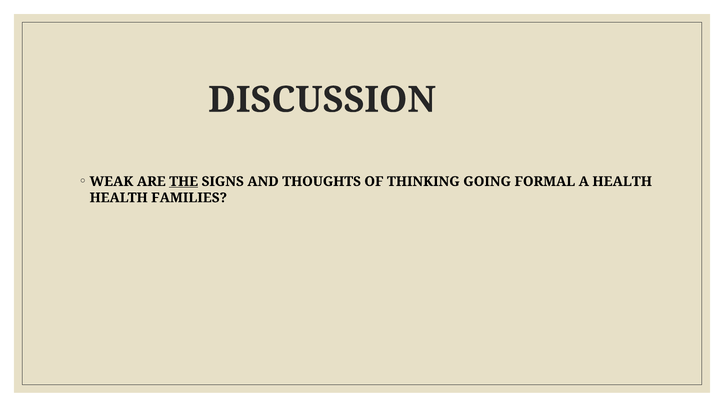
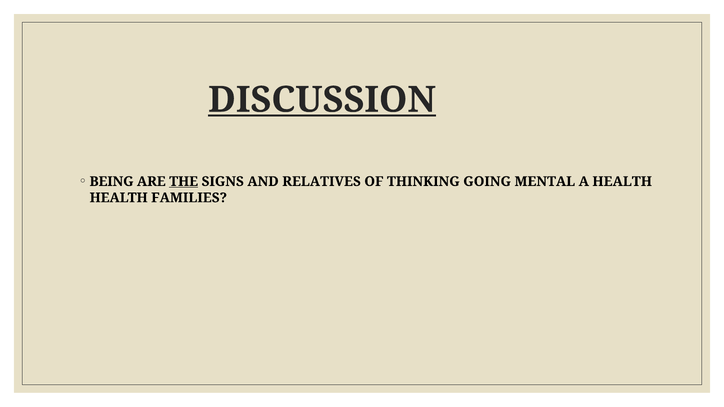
DISCUSSION underline: none -> present
WEAK: WEAK -> BEING
THOUGHTS: THOUGHTS -> RELATIVES
FORMAL: FORMAL -> MENTAL
